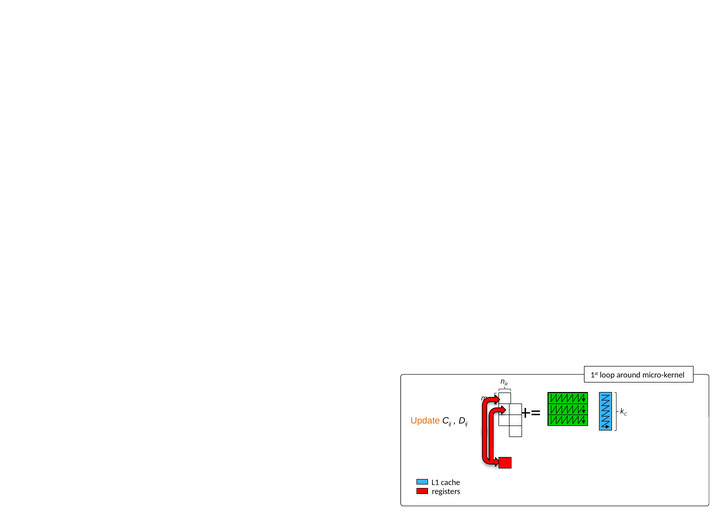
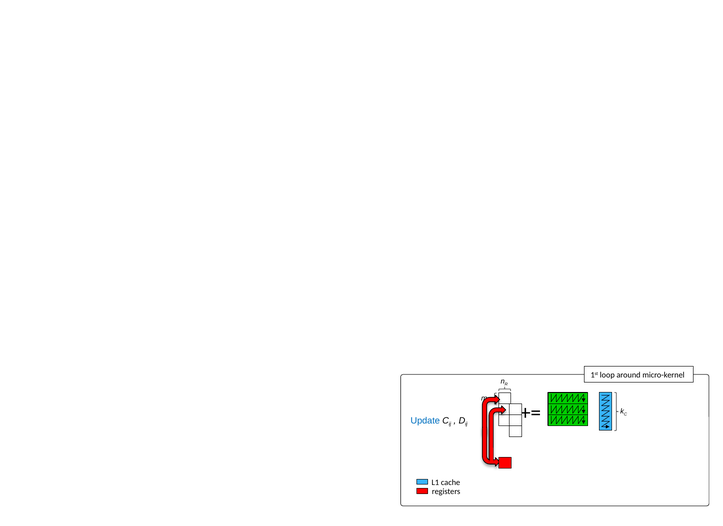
Update colour: orange -> blue
